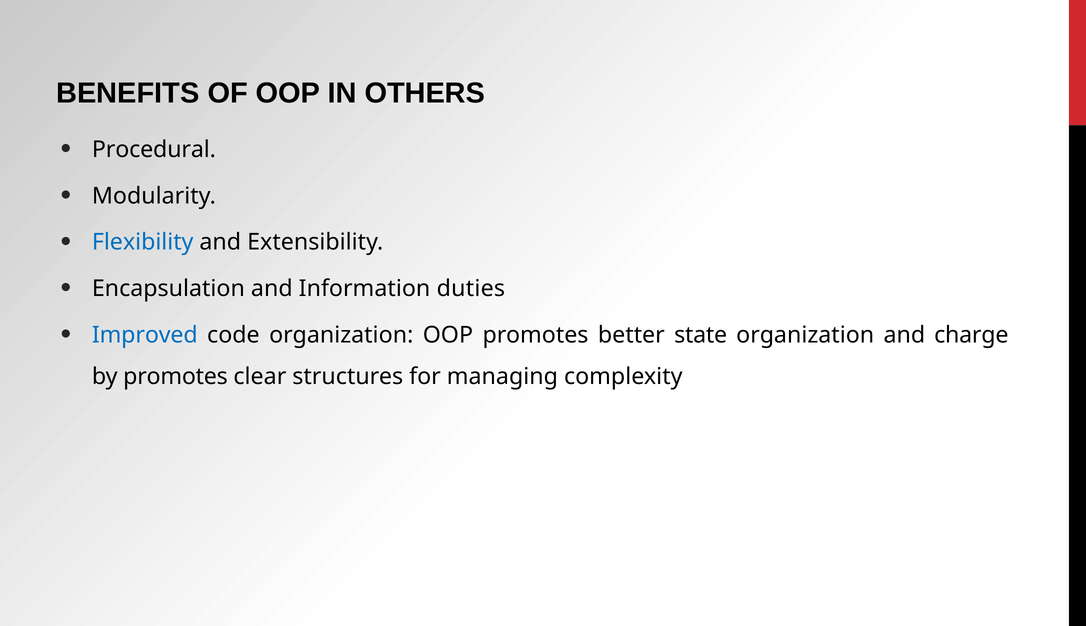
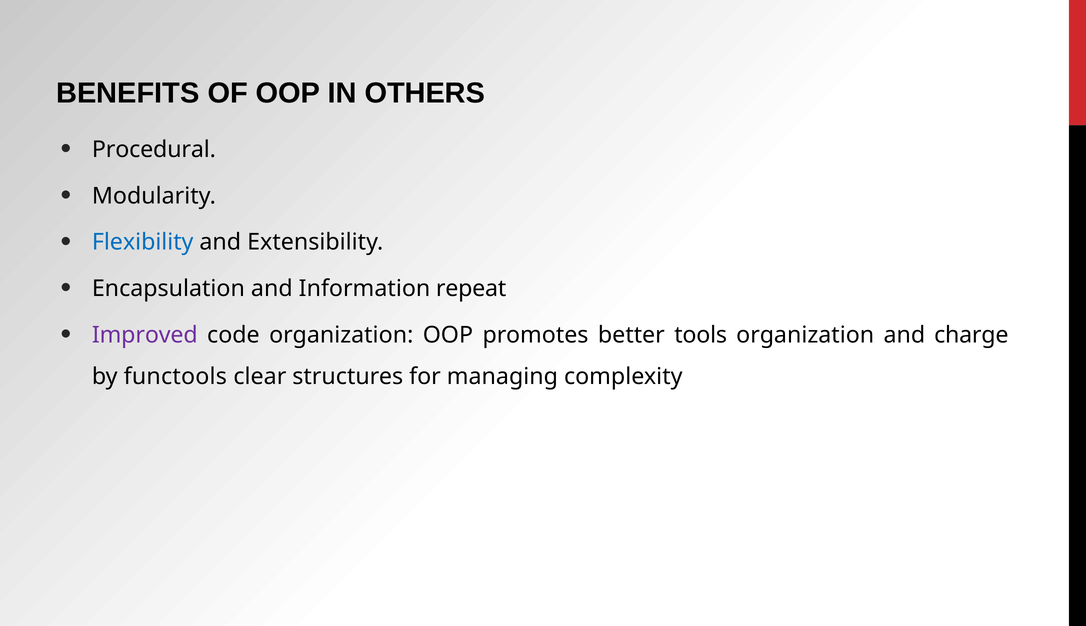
duties: duties -> repeat
Improved colour: blue -> purple
state: state -> tools
by promotes: promotes -> functools
